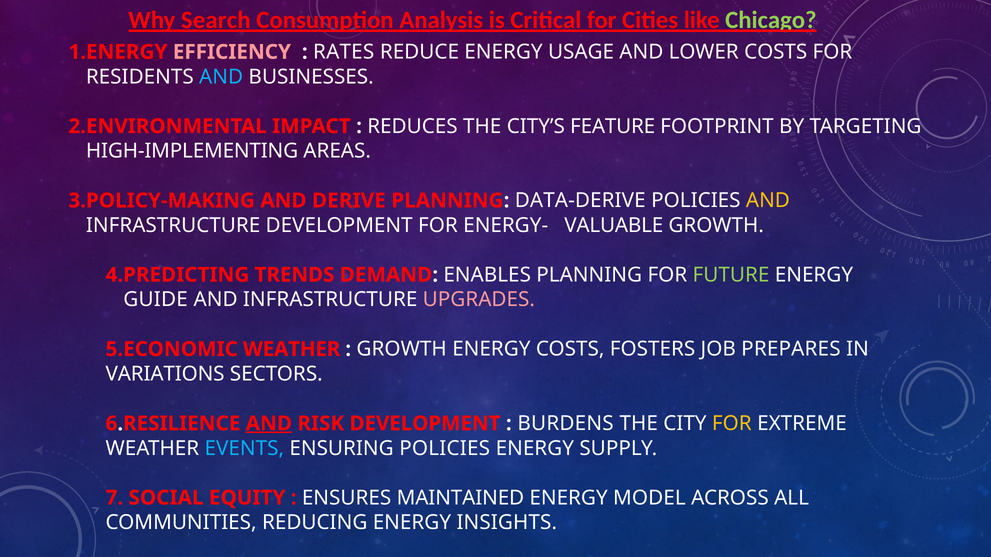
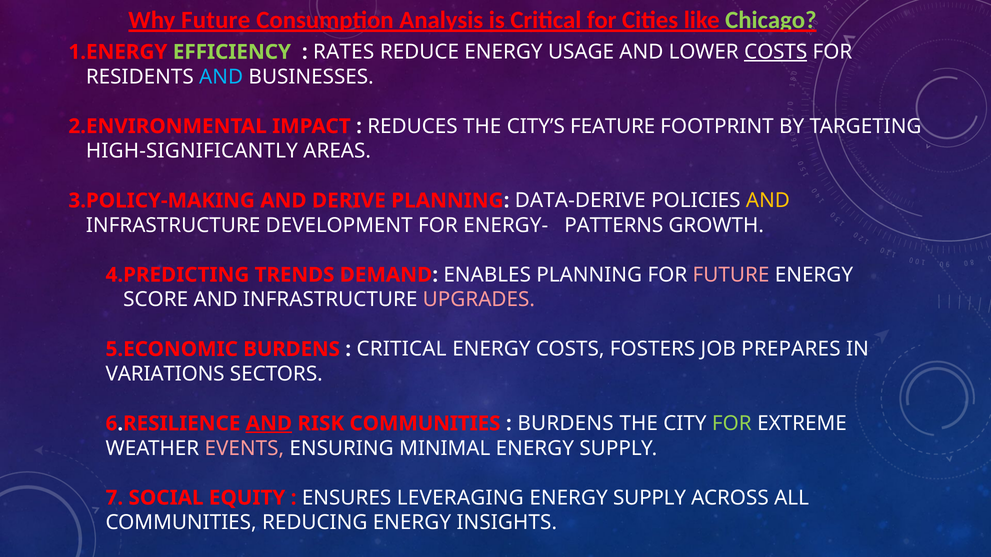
Why Search: Search -> Future
EFFICIENCY colour: pink -> light green
COSTS at (776, 52) underline: none -> present
HIGH-IMPLEMENTING: HIGH-IMPLEMENTING -> HIGH-SIGNIFICANTLY
VALUABLE: VALUABLE -> PATTERNS
FUTURE at (731, 275) colour: light green -> pink
GUIDE: GUIDE -> SCORE
5.ECONOMIC WEATHER: WEATHER -> BURDENS
GROWTH at (402, 349): GROWTH -> CRITICAL
RISK DEVELOPMENT: DEVELOPMENT -> COMMUNITIES
FOR at (732, 424) colour: yellow -> light green
EVENTS colour: light blue -> pink
ENSURING POLICIES: POLICIES -> MINIMAL
MAINTAINED: MAINTAINED -> LEVERAGING
MODEL at (649, 498): MODEL -> SUPPLY
